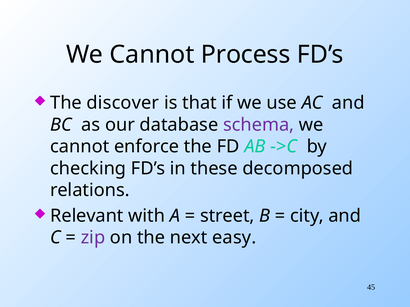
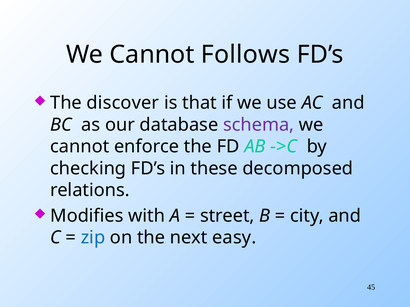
Process: Process -> Follows
Relevant: Relevant -> Modifies
zip colour: purple -> blue
